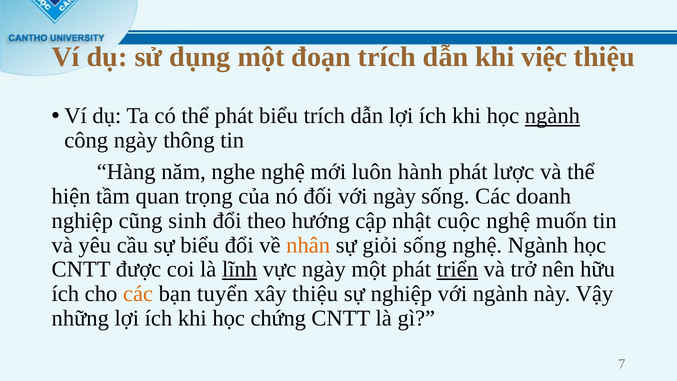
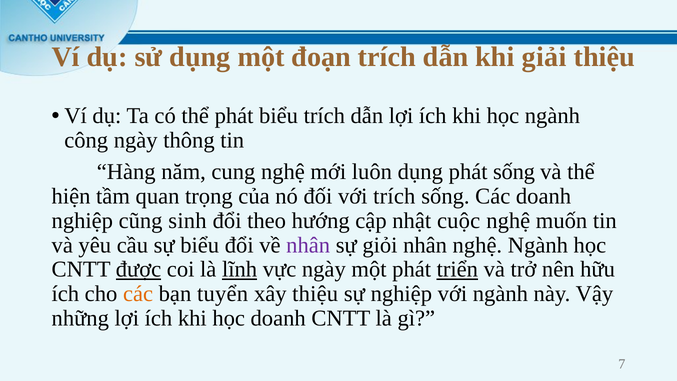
việc: việc -> giải
ngành at (552, 116) underline: present -> none
nghe: nghe -> cung
luôn hành: hành -> dụng
phát lược: lược -> sống
với ngày: ngày -> trích
nhân at (308, 245) colour: orange -> purple
giỏi sống: sống -> nhân
được underline: none -> present
học chứng: chứng -> doanh
